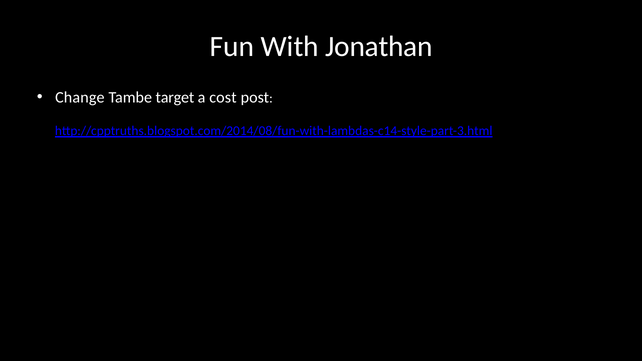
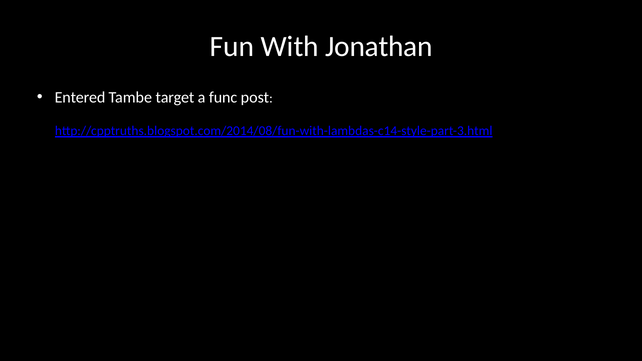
Change: Change -> Entered
cost: cost -> func
